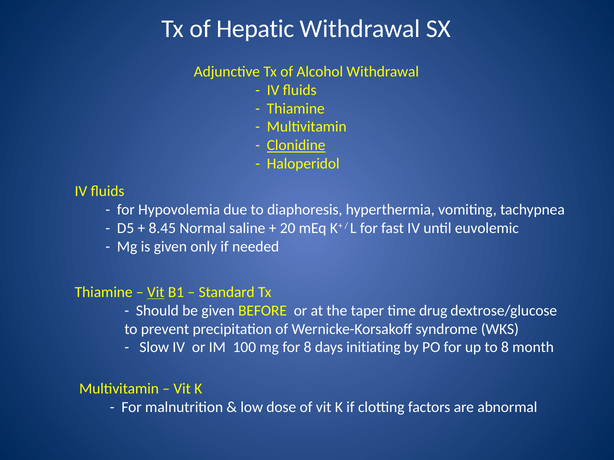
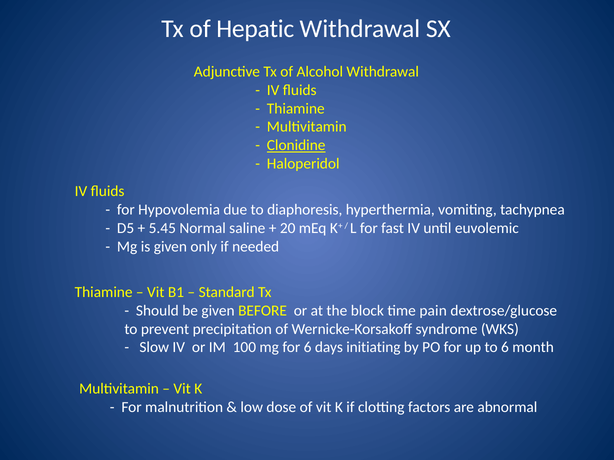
8.45: 8.45 -> 5.45
Vit at (156, 293) underline: present -> none
taper: taper -> block
drug: drug -> pain
for 8: 8 -> 6
to 8: 8 -> 6
